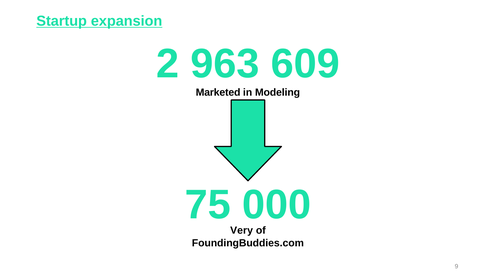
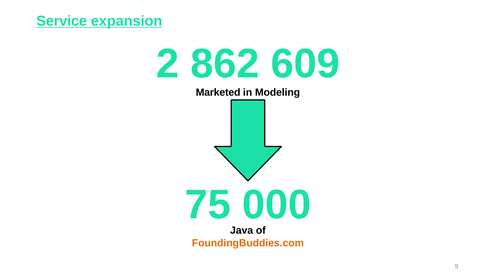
Startup: Startup -> Service
963: 963 -> 862
Very: Very -> Java
FoundingBuddies.com colour: black -> orange
